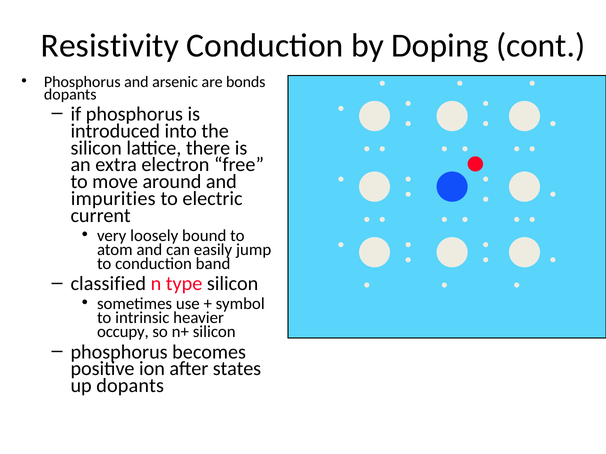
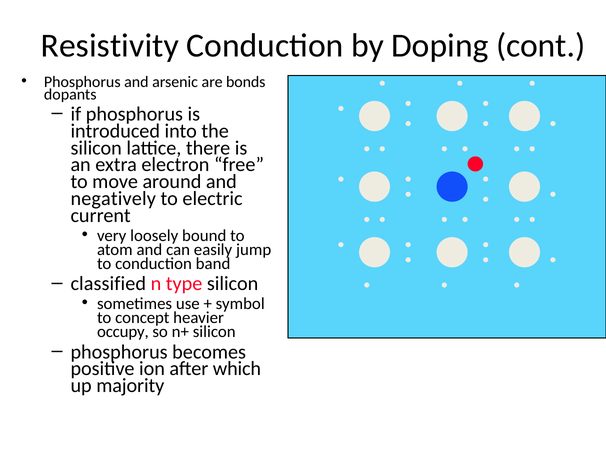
impurities: impurities -> negatively
intrinsic: intrinsic -> concept
states: states -> which
up dopants: dopants -> majority
